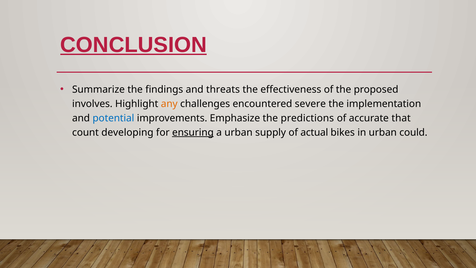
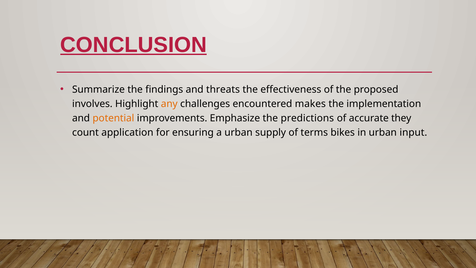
severe: severe -> makes
potential colour: blue -> orange
that: that -> they
developing: developing -> application
ensuring underline: present -> none
actual: actual -> terms
could: could -> input
